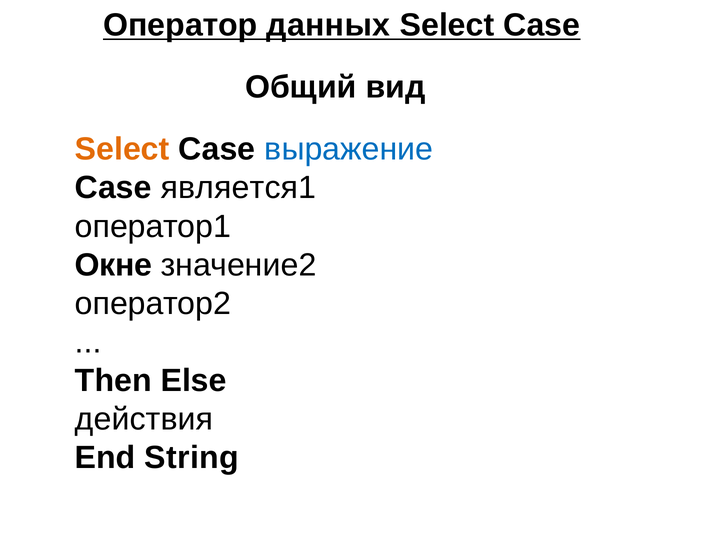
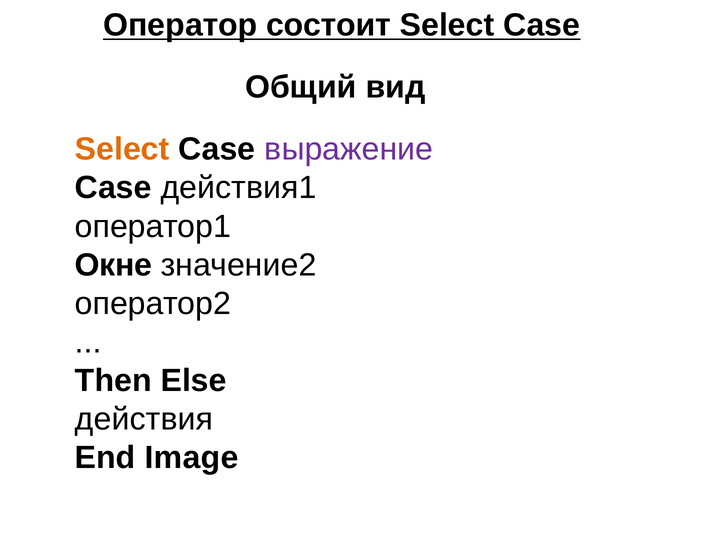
данных: данных -> состоит
выражение colour: blue -> purple
является1: является1 -> действия1
String: String -> Image
